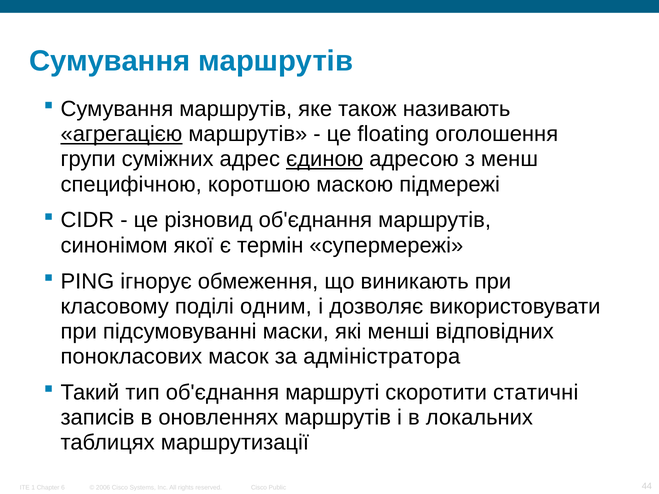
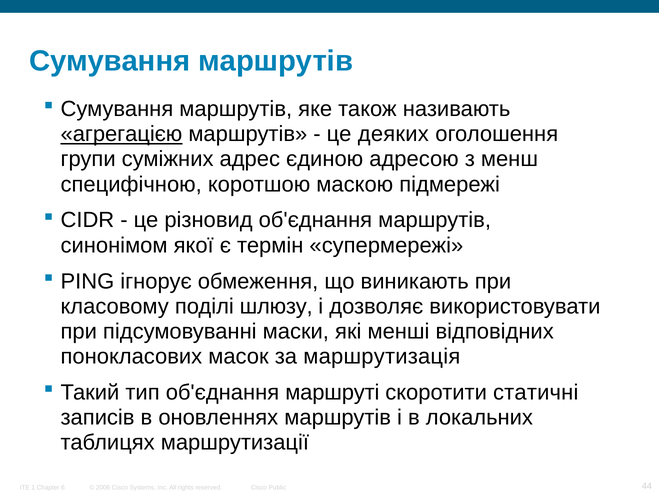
floating: floating -> деяких
єдиною underline: present -> none
одним: одним -> шлюзу
адміністратора: адміністратора -> маршрутизація
